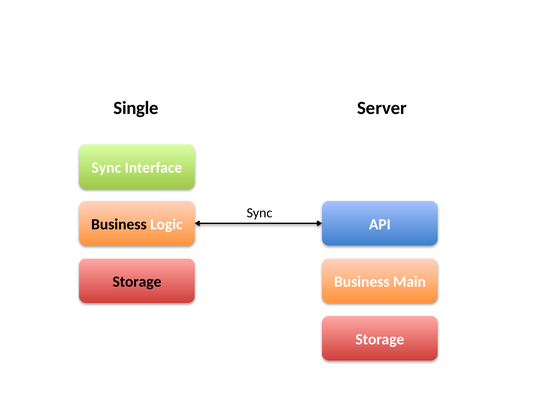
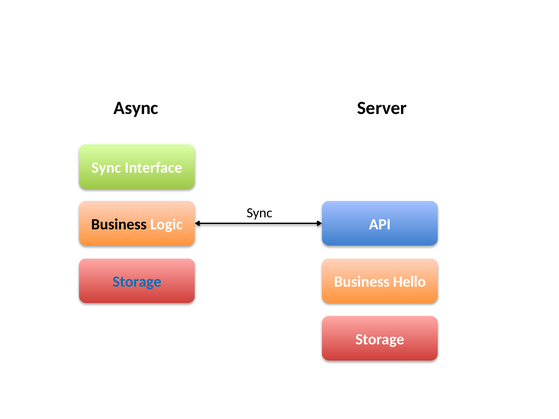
Single: Single -> Async
Storage at (137, 282) colour: black -> blue
Main: Main -> Hello
